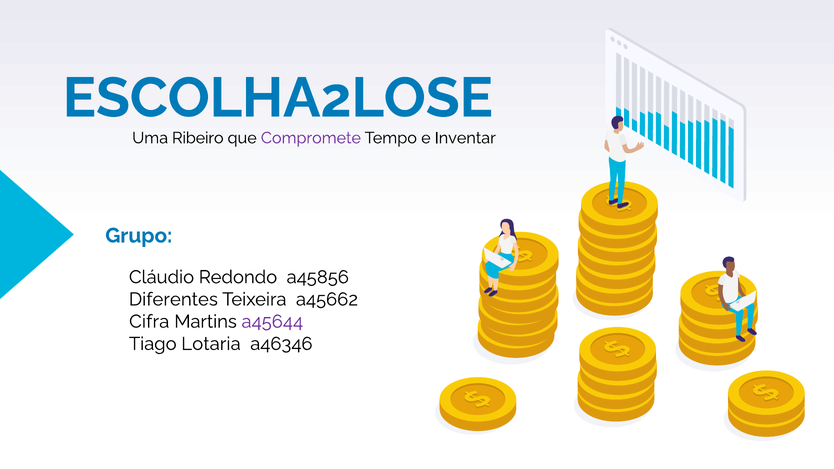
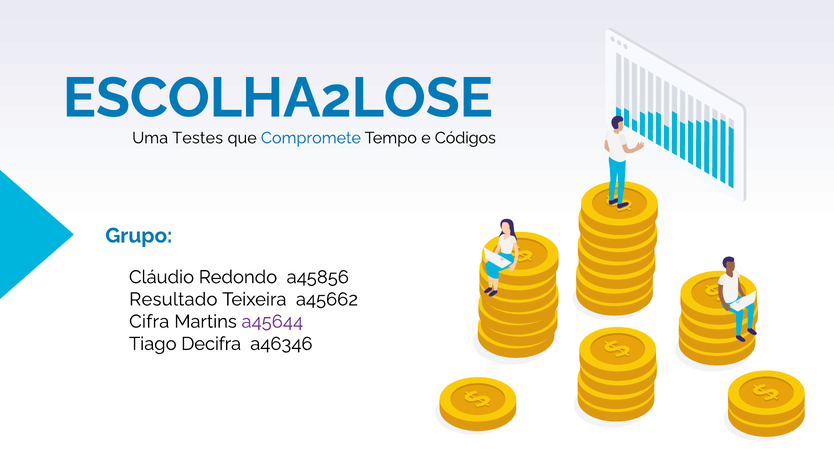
Ribeiro: Ribeiro -> Testes
Compromete colour: purple -> blue
Inventar: Inventar -> Códigos
Diferentes: Diferentes -> Resultado
Lotaria: Lotaria -> Decifra
